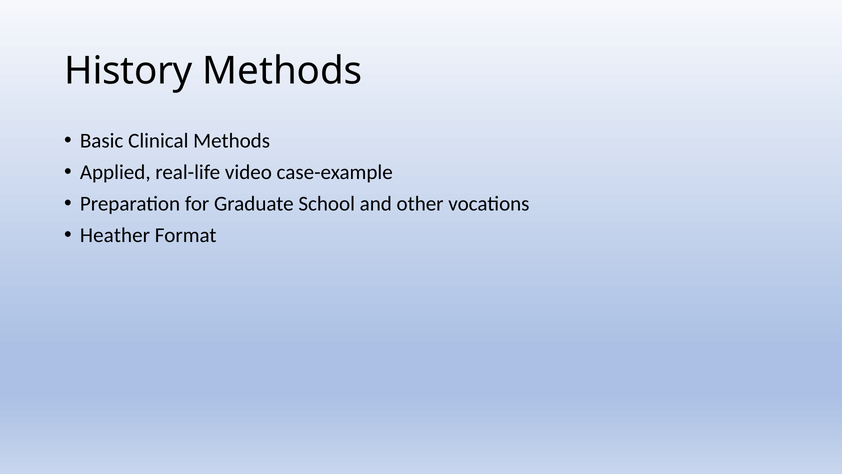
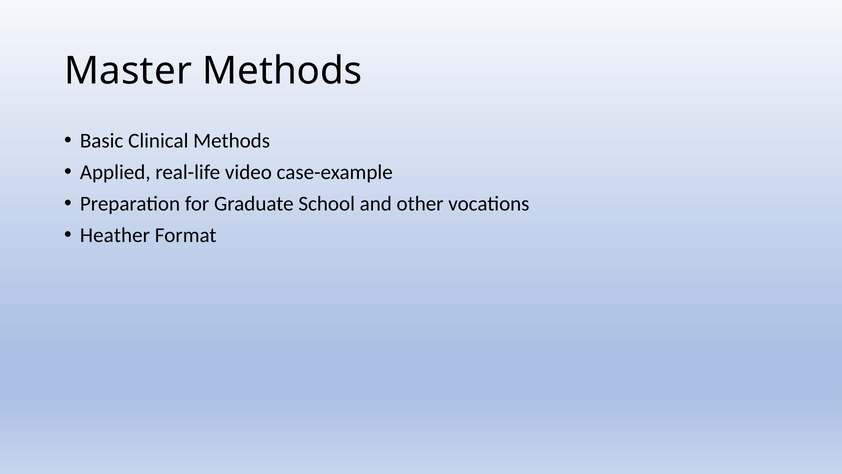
History: History -> Master
